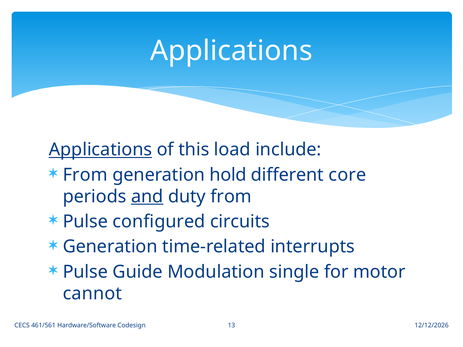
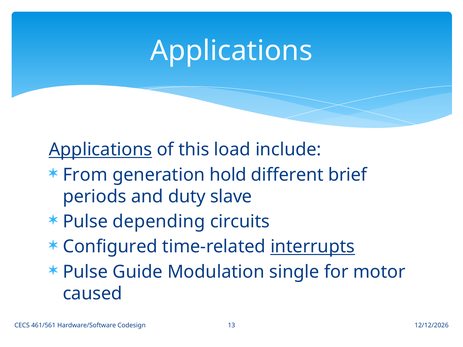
core: core -> brief
and underline: present -> none
duty from: from -> slave
configured: configured -> depending
Generation at (110, 247): Generation -> Configured
interrupts underline: none -> present
cannot: cannot -> caused
